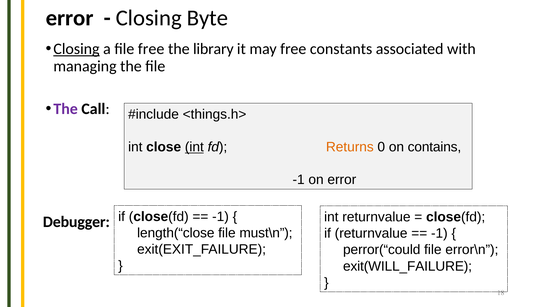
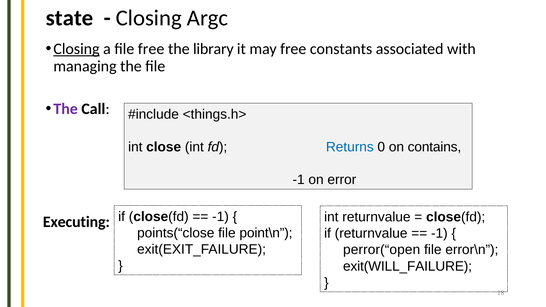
error at (70, 18): error -> state
Byte: Byte -> Argc
int at (194, 147) underline: present -> none
Returns colour: orange -> blue
Debugger: Debugger -> Executing
length(“close: length(“close -> points(“close
must\n: must\n -> point\n
perror(“could: perror(“could -> perror(“open
